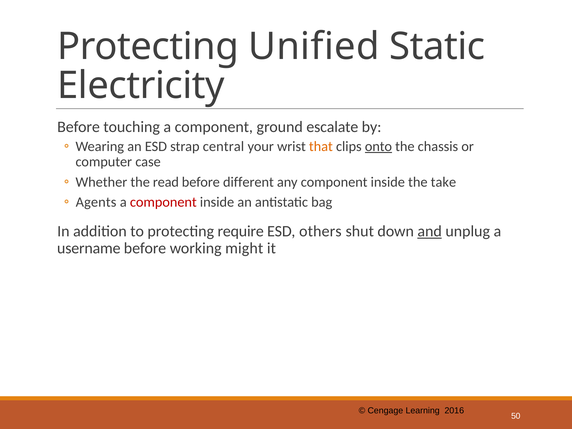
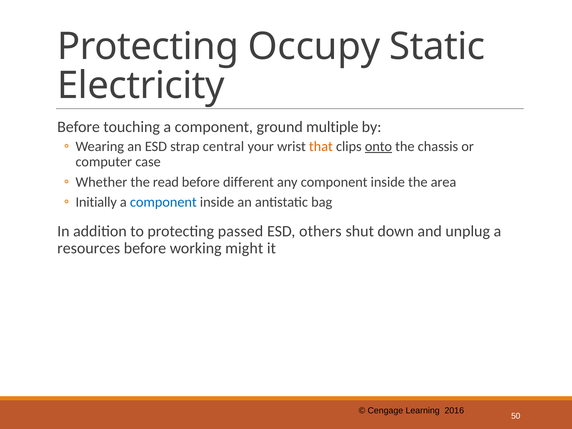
Unified: Unified -> Occupy
escalate: escalate -> multiple
take: take -> area
Agents: Agents -> Initially
component at (163, 202) colour: red -> blue
require: require -> passed
and underline: present -> none
username: username -> resources
